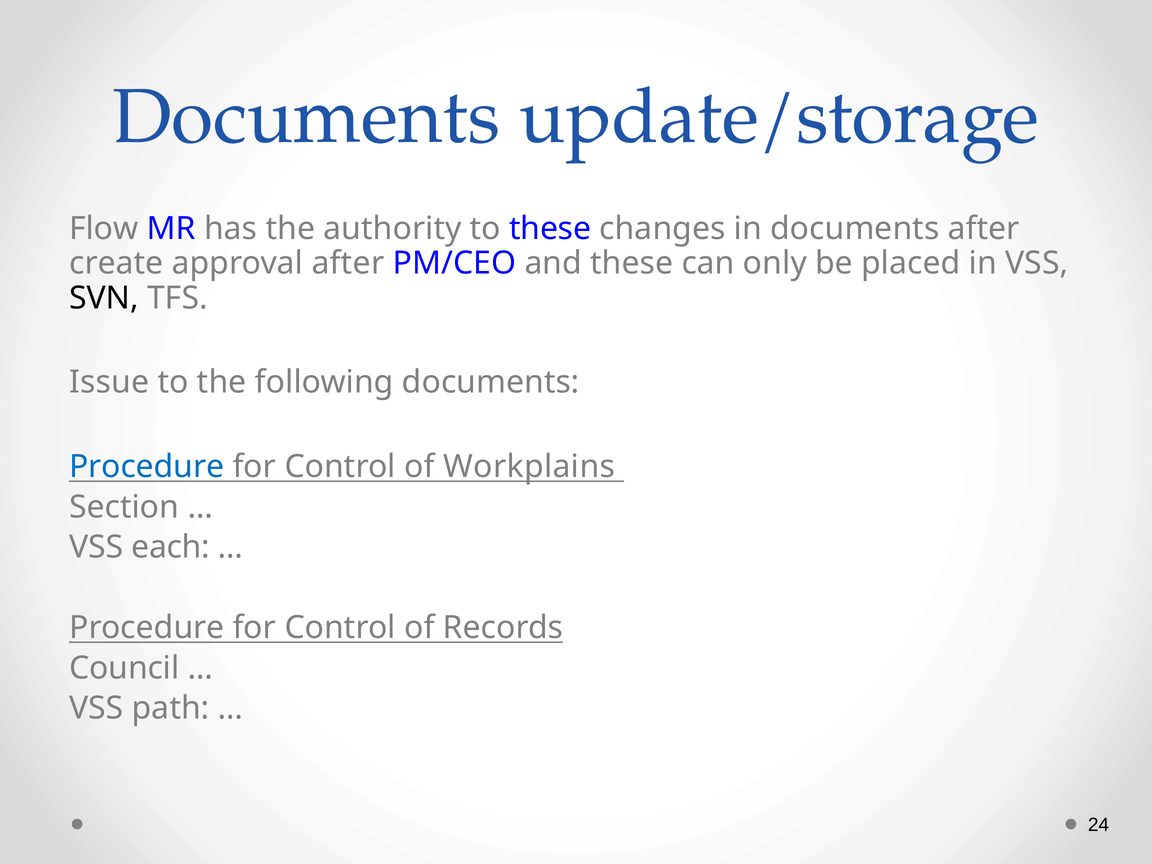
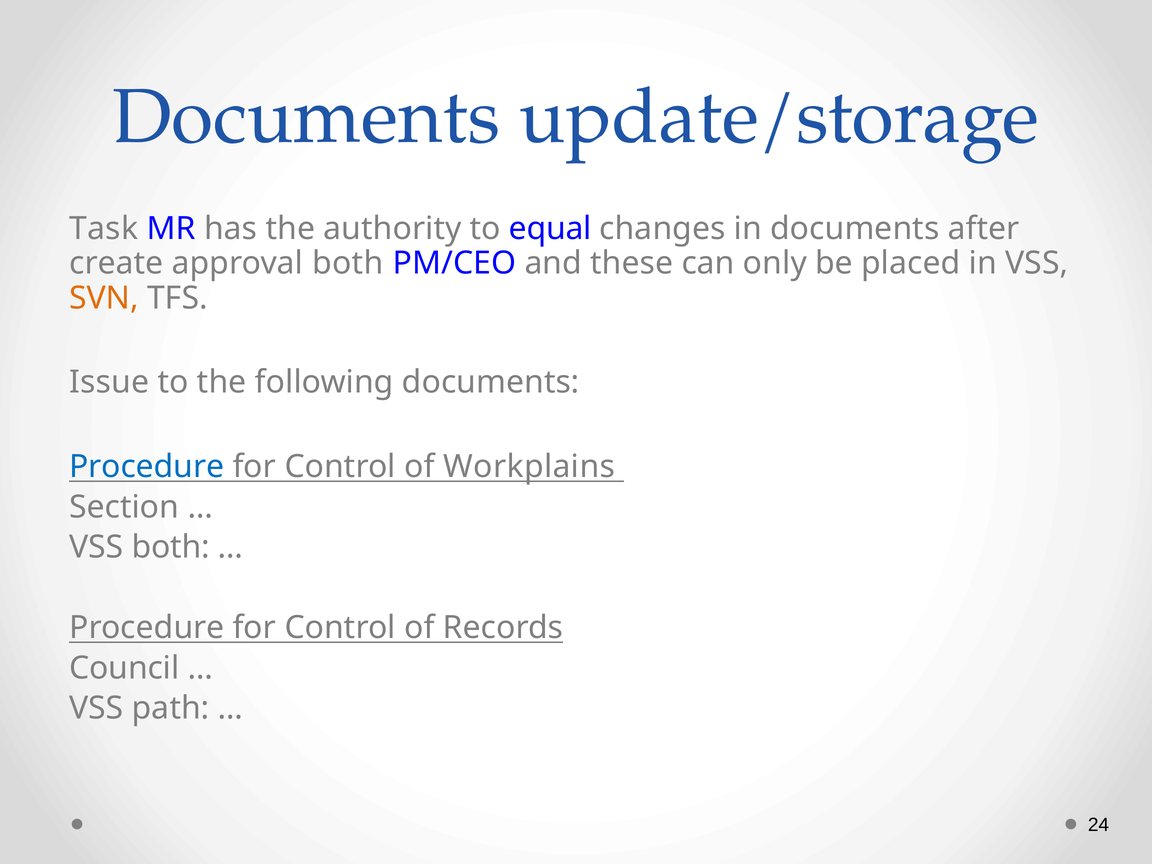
Flow: Flow -> Task
to these: these -> equal
approval after: after -> both
SVN colour: black -> orange
VSS each: each -> both
